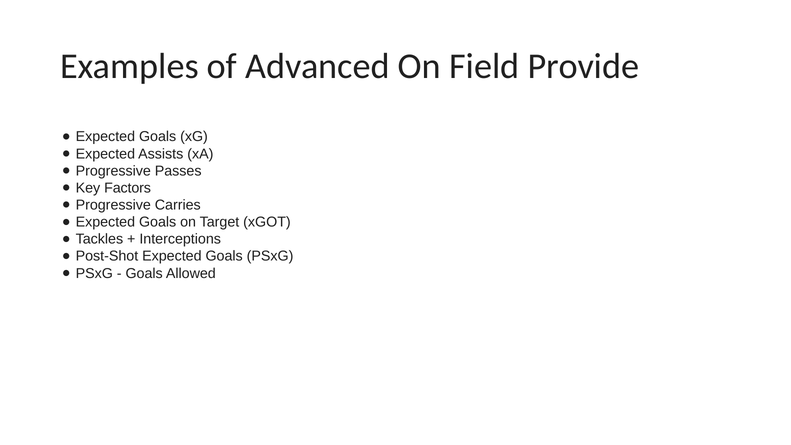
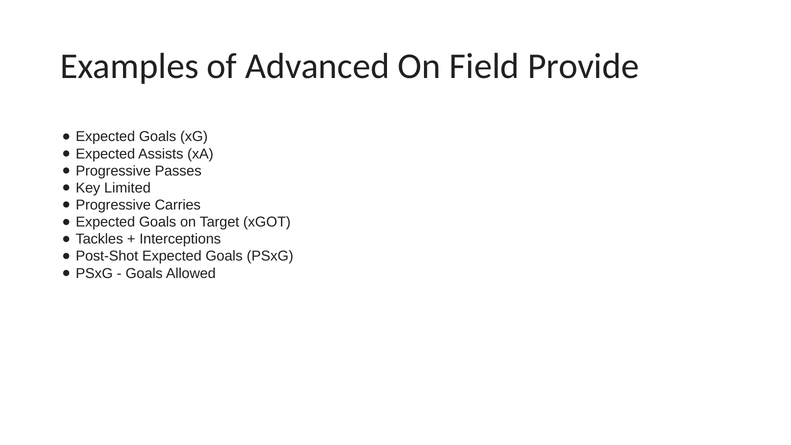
Factors: Factors -> Limited
